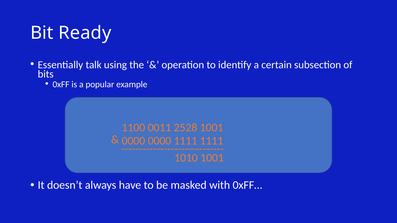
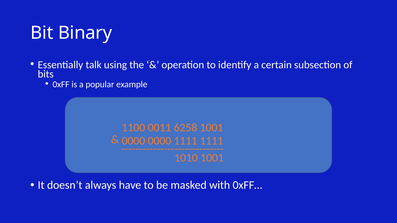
Ready: Ready -> Binary
2528: 2528 -> 6258
